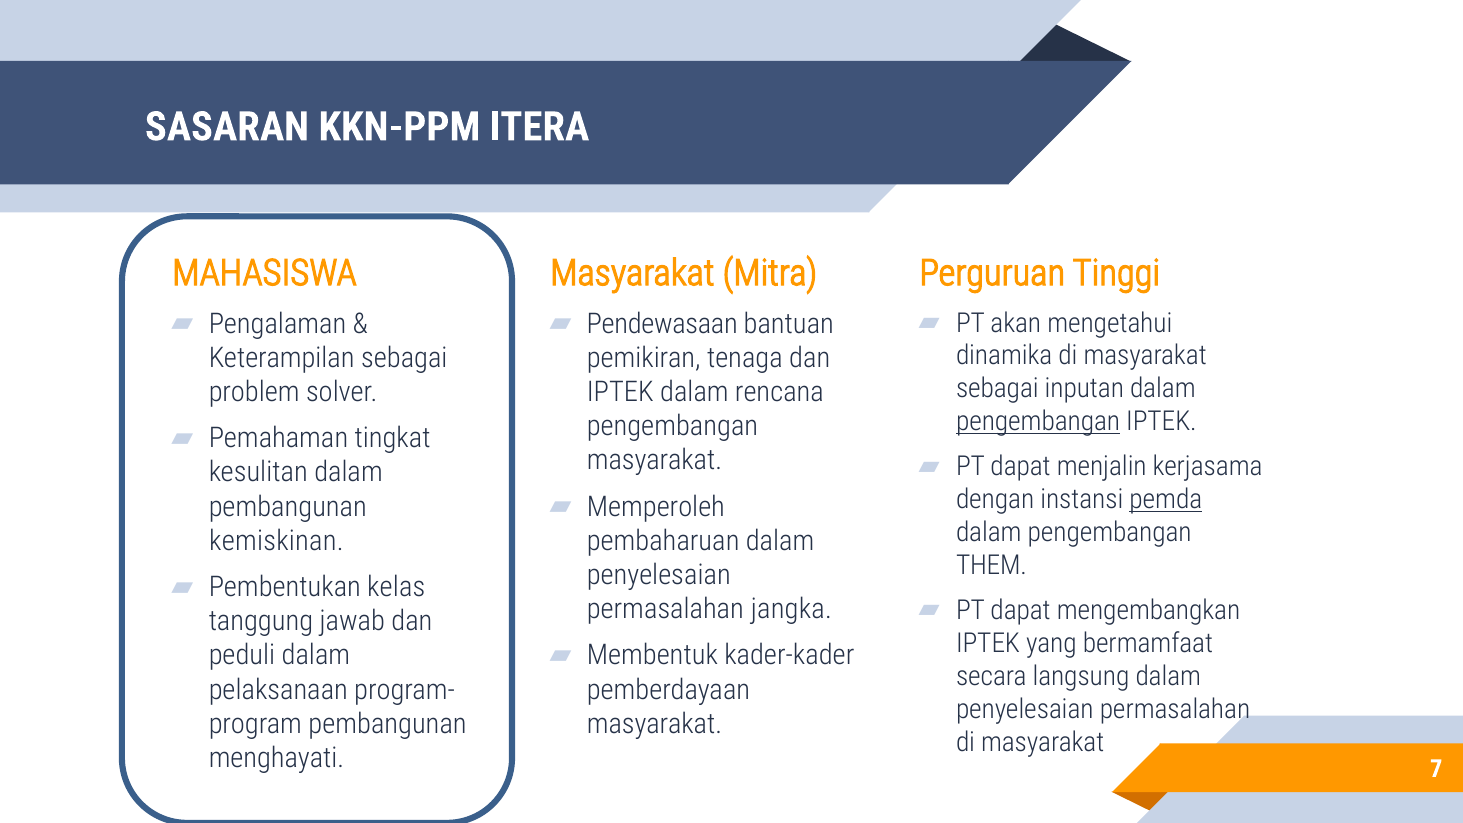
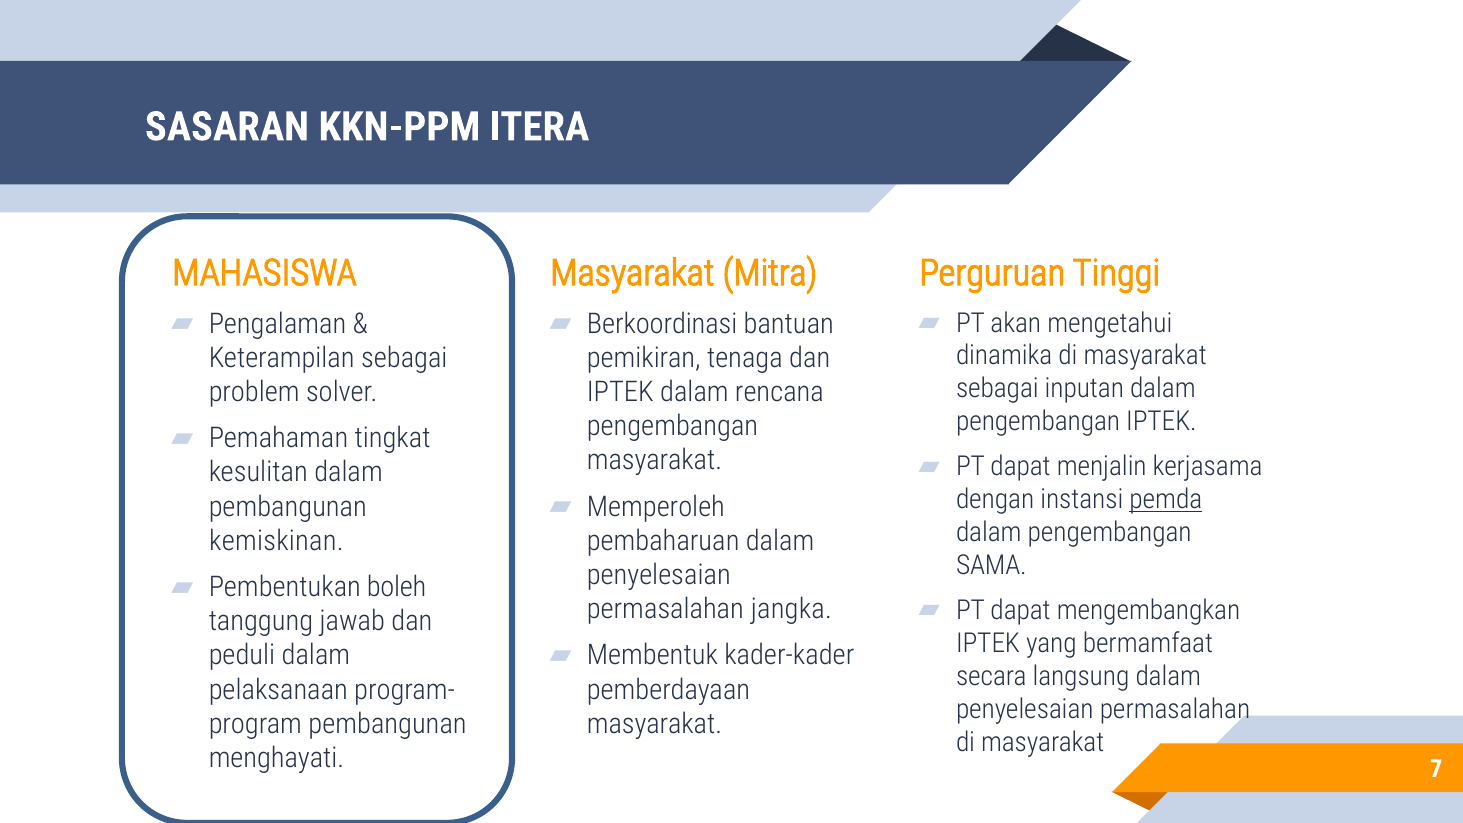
Pendewasaan: Pendewasaan -> Berkoordinasi
pengembangan at (1038, 422) underline: present -> none
THEM: THEM -> SAMA
kelas: kelas -> boleh
